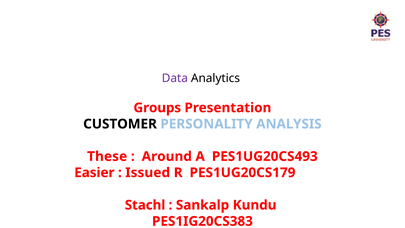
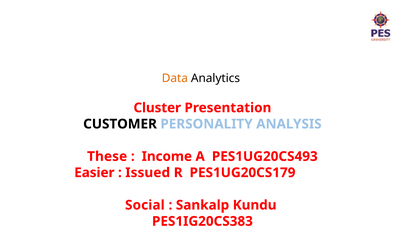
Data colour: purple -> orange
Groups: Groups -> Cluster
Around: Around -> Income
Stachl: Stachl -> Social
